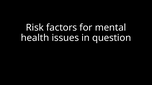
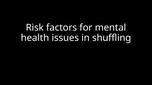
question: question -> shuffling
